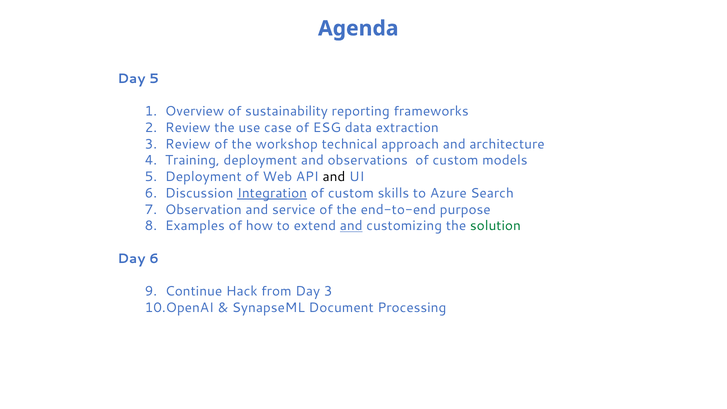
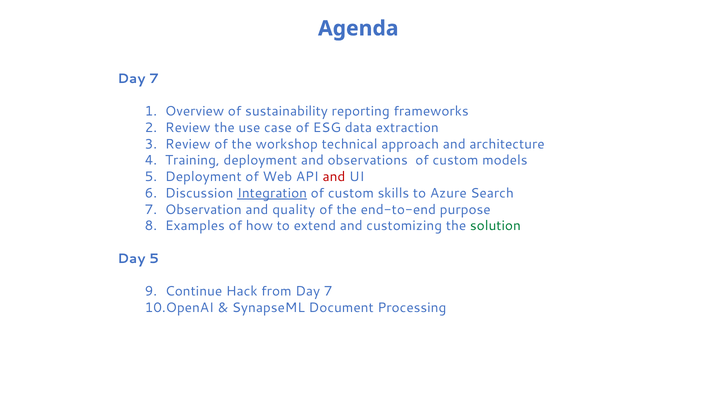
5 at (154, 79): 5 -> 7
and at (334, 177) colour: black -> red
service: service -> quality
and at (351, 226) underline: present -> none
Day 6: 6 -> 5
from Day 3: 3 -> 7
